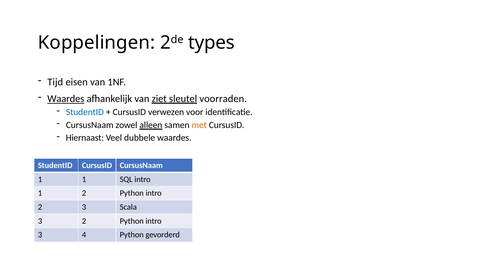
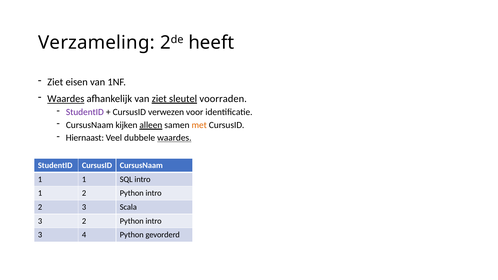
Koppelingen: Koppelingen -> Verzameling
types: types -> heeft
Tijd at (55, 82): Tijd -> Ziet
StudentID at (85, 112) colour: blue -> purple
zowel: zowel -> kijken
waardes at (174, 138) underline: none -> present
